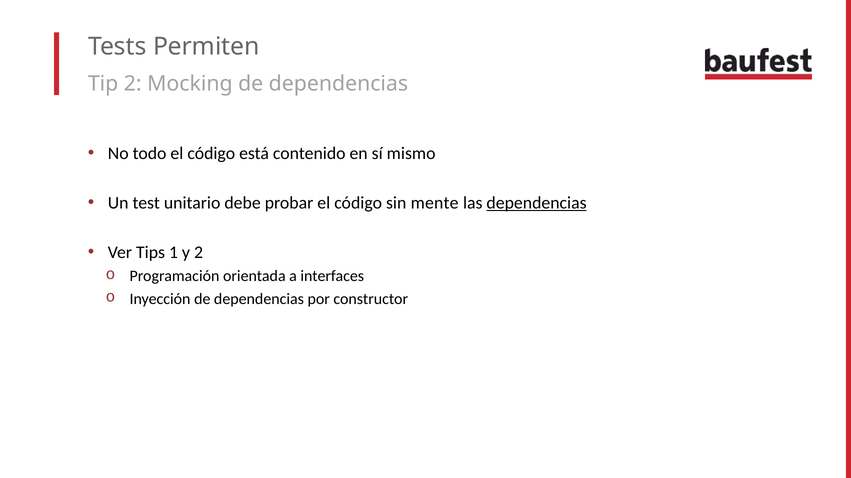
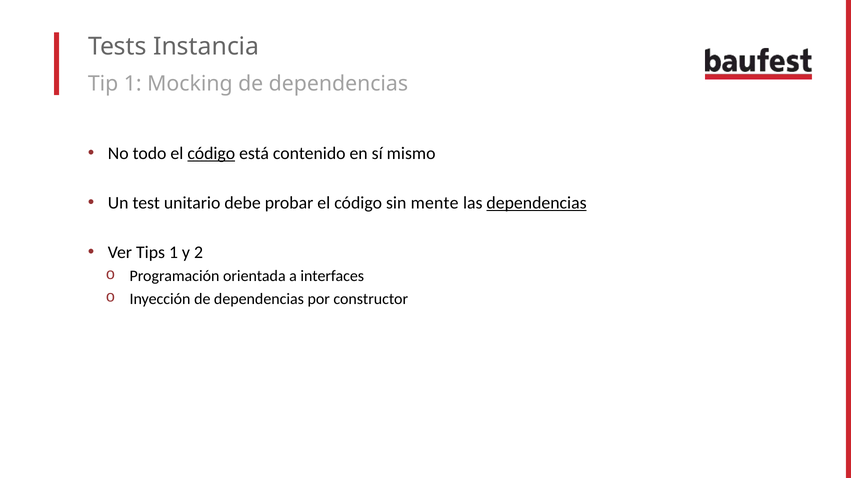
Permiten: Permiten -> Instancia
Tip 2: 2 -> 1
código at (211, 154) underline: none -> present
